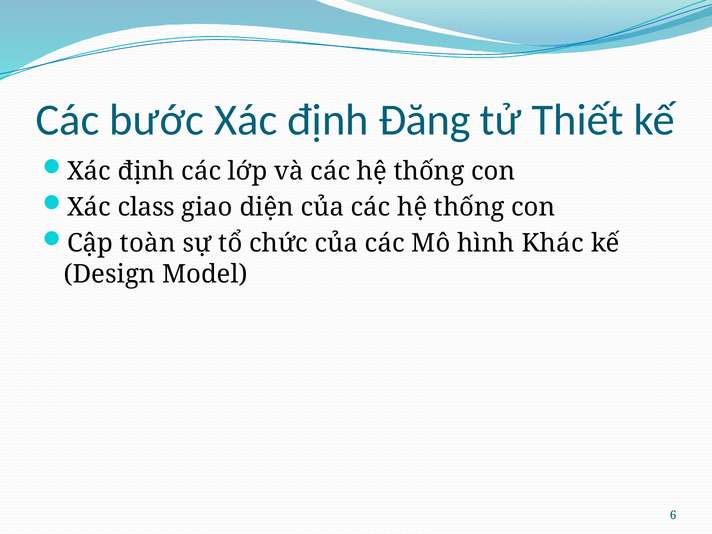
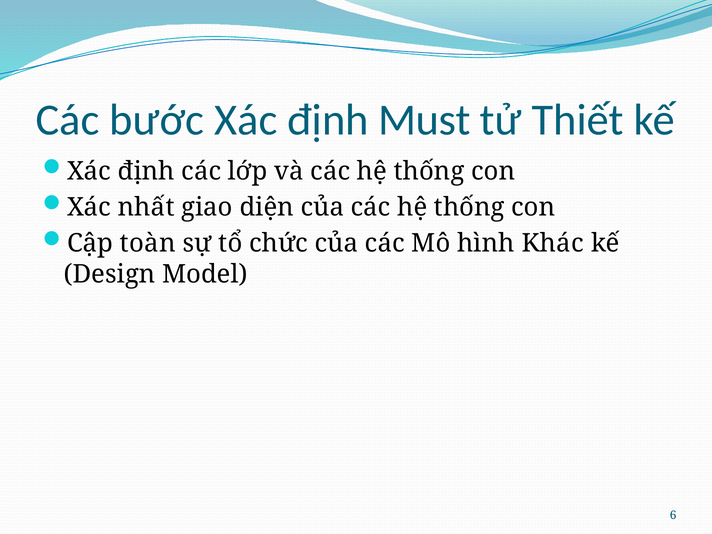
Đăng: Đăng -> Must
class: class -> nhất
